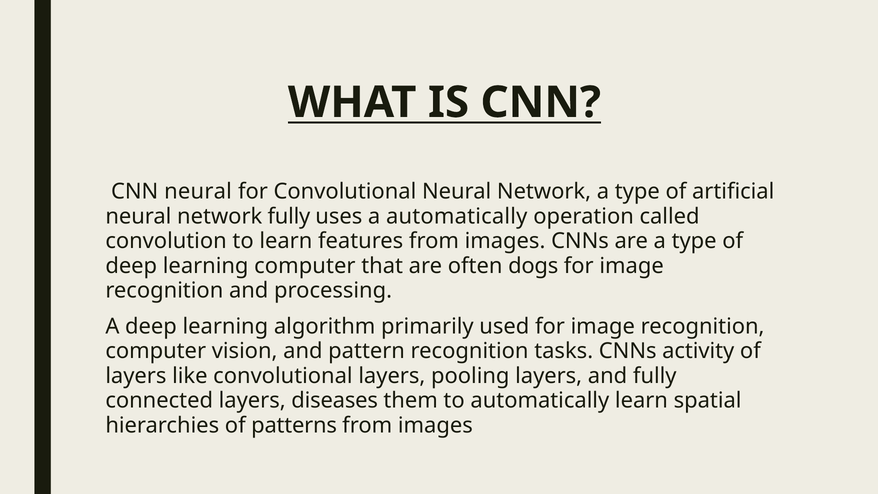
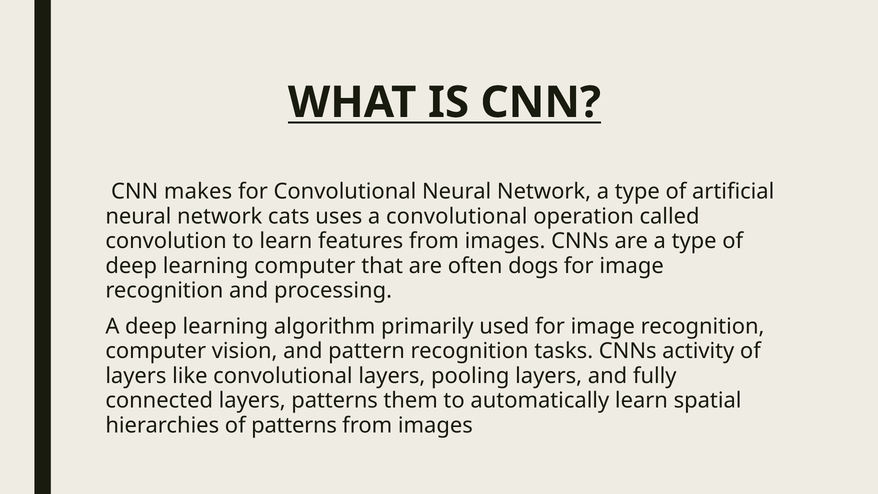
CNN neural: neural -> makes
network fully: fully -> cats
a automatically: automatically -> convolutional
layers diseases: diseases -> patterns
